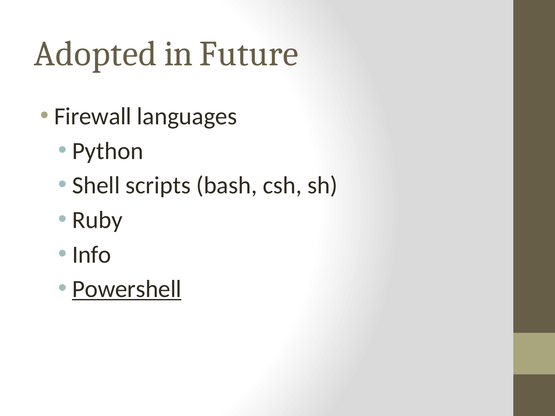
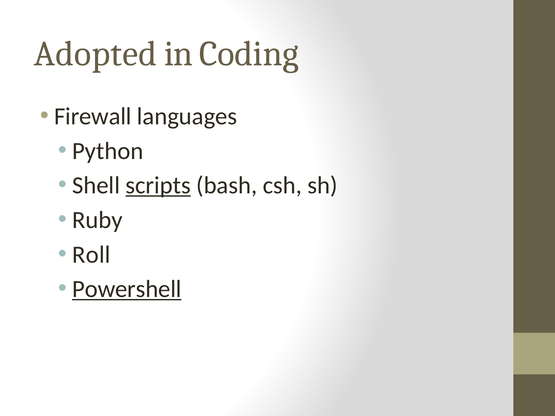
Future: Future -> Coding
scripts underline: none -> present
Info: Info -> Roll
